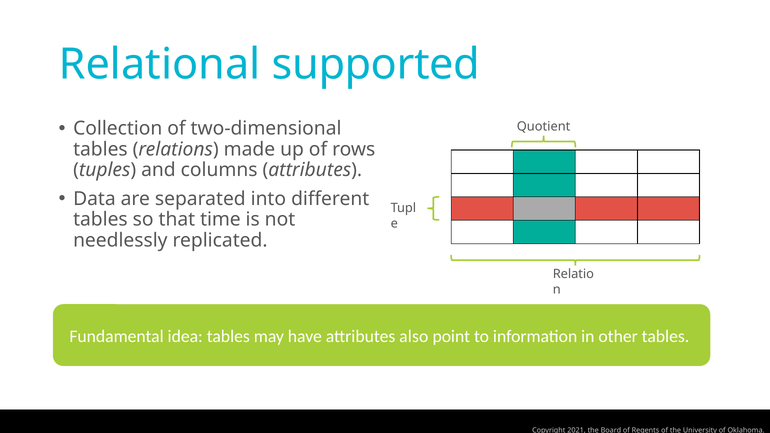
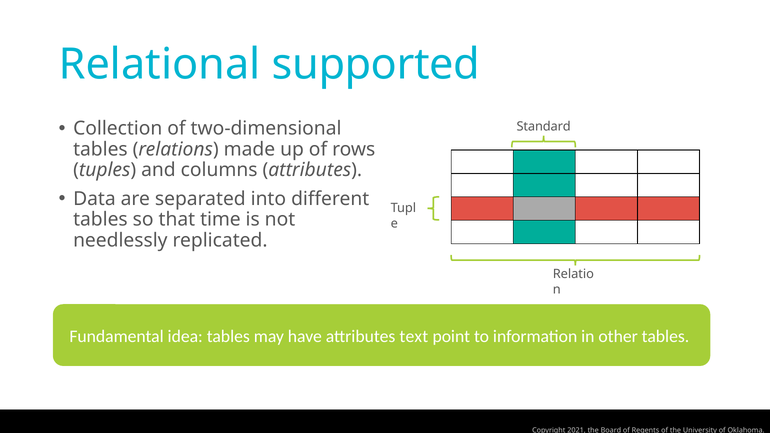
Quotient: Quotient -> Standard
also: also -> text
